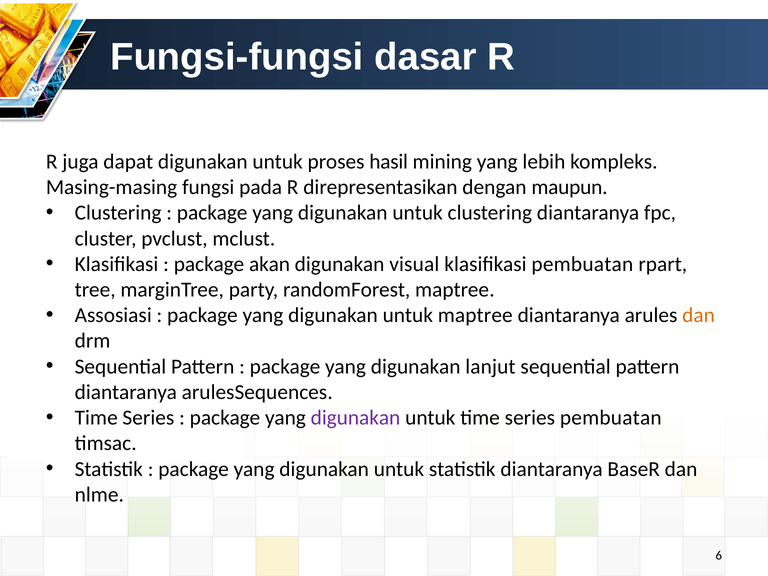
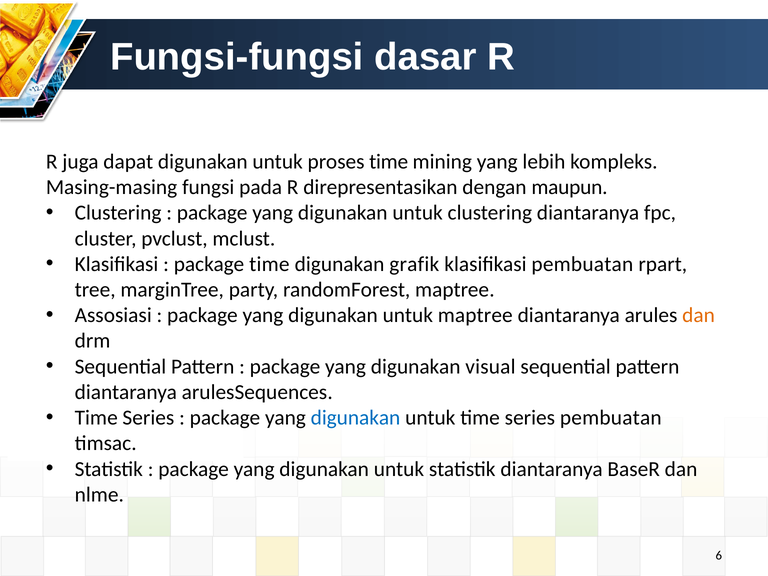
proses hasil: hasil -> time
package akan: akan -> time
visual: visual -> grafik
lanjut: lanjut -> visual
digunakan at (356, 418) colour: purple -> blue
